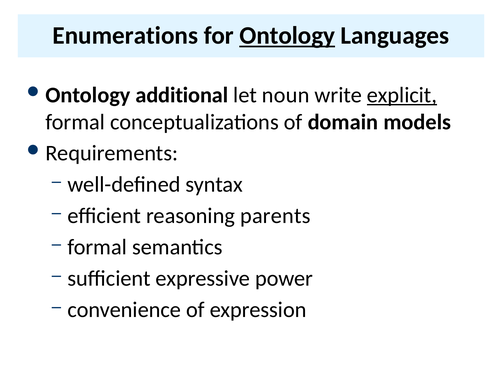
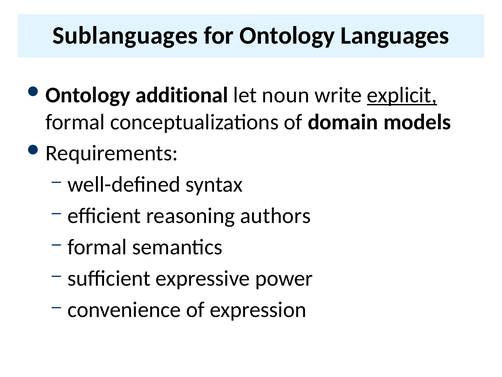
Enumerations: Enumerations -> Sublanguages
Ontology underline: present -> none
parents: parents -> authors
